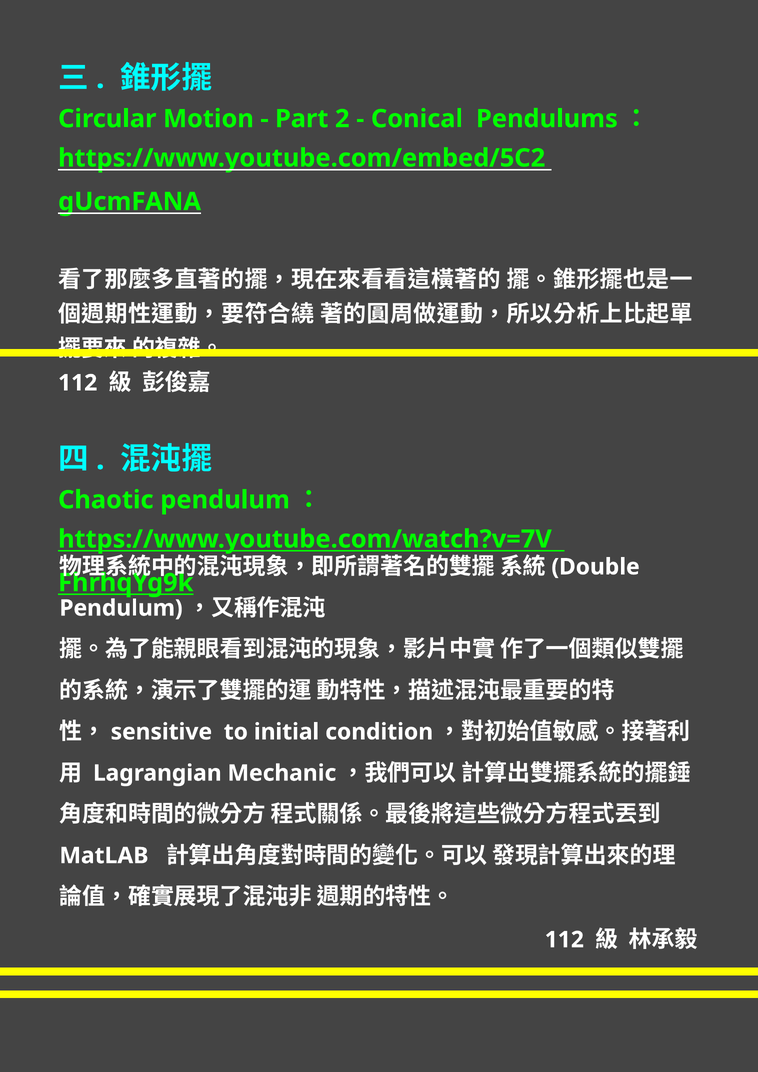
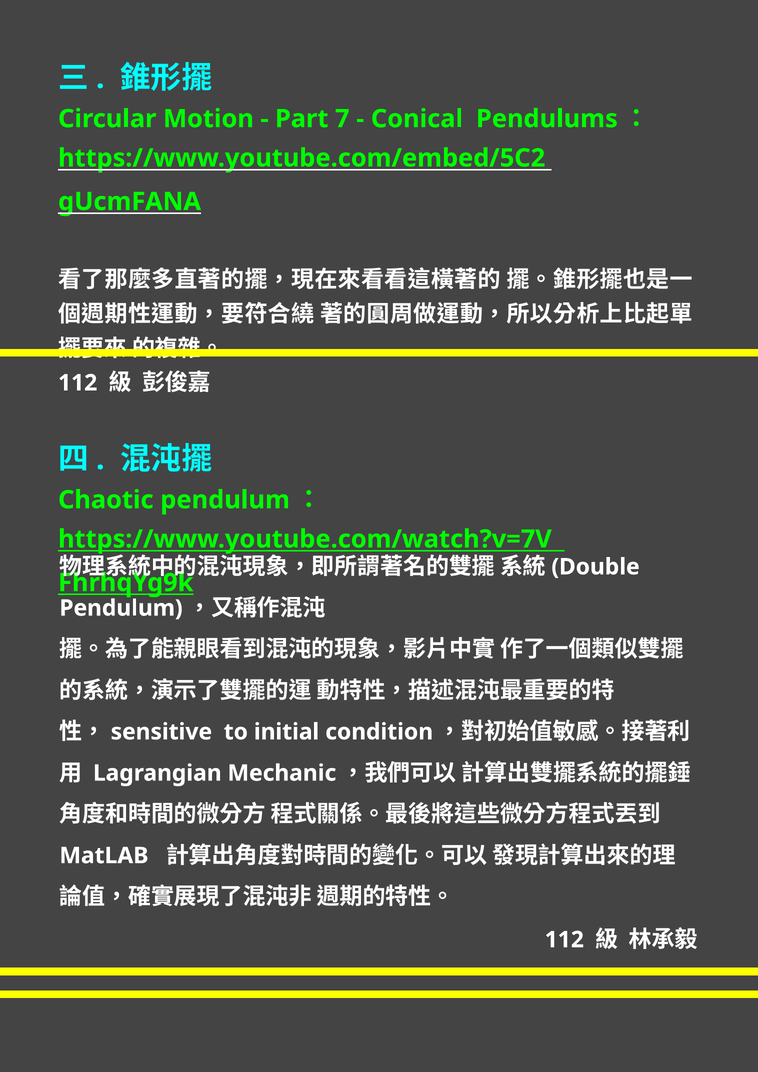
2: 2 -> 7
